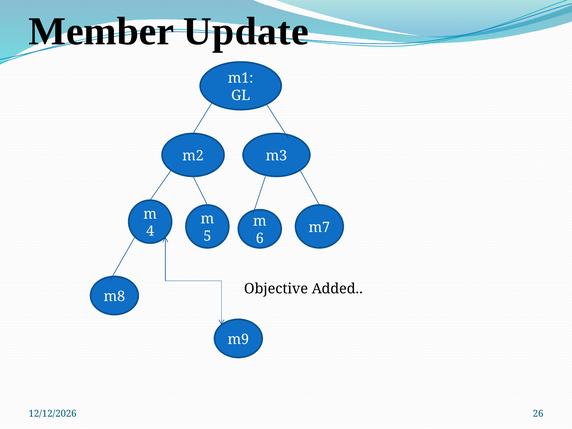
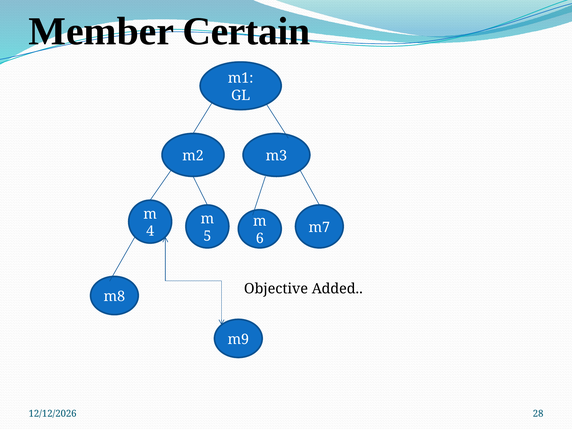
Update: Update -> Certain
26: 26 -> 28
